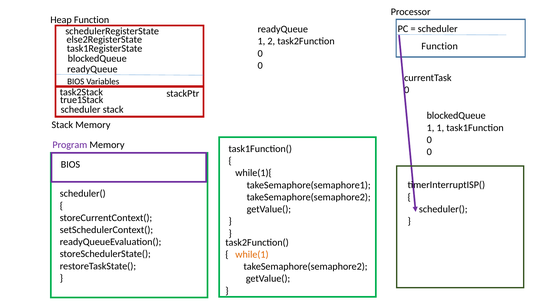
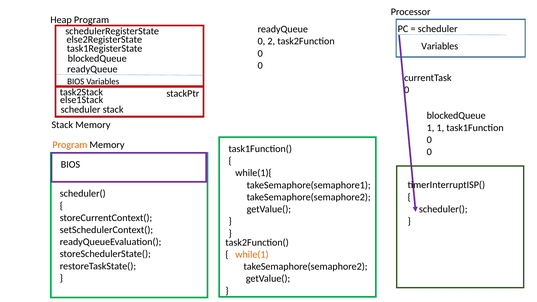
Heap Function: Function -> Program
1 at (261, 41): 1 -> 0
Function at (440, 46): Function -> Variables
true1Stack: true1Stack -> else1Stack
Program at (70, 145) colour: purple -> orange
